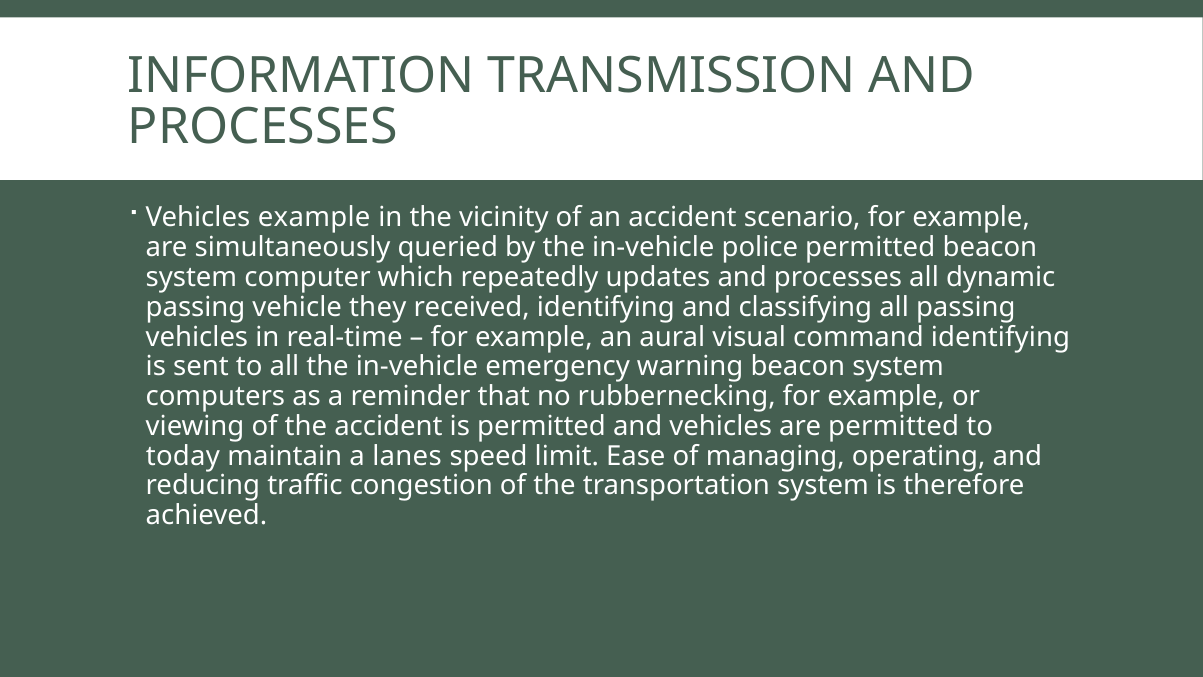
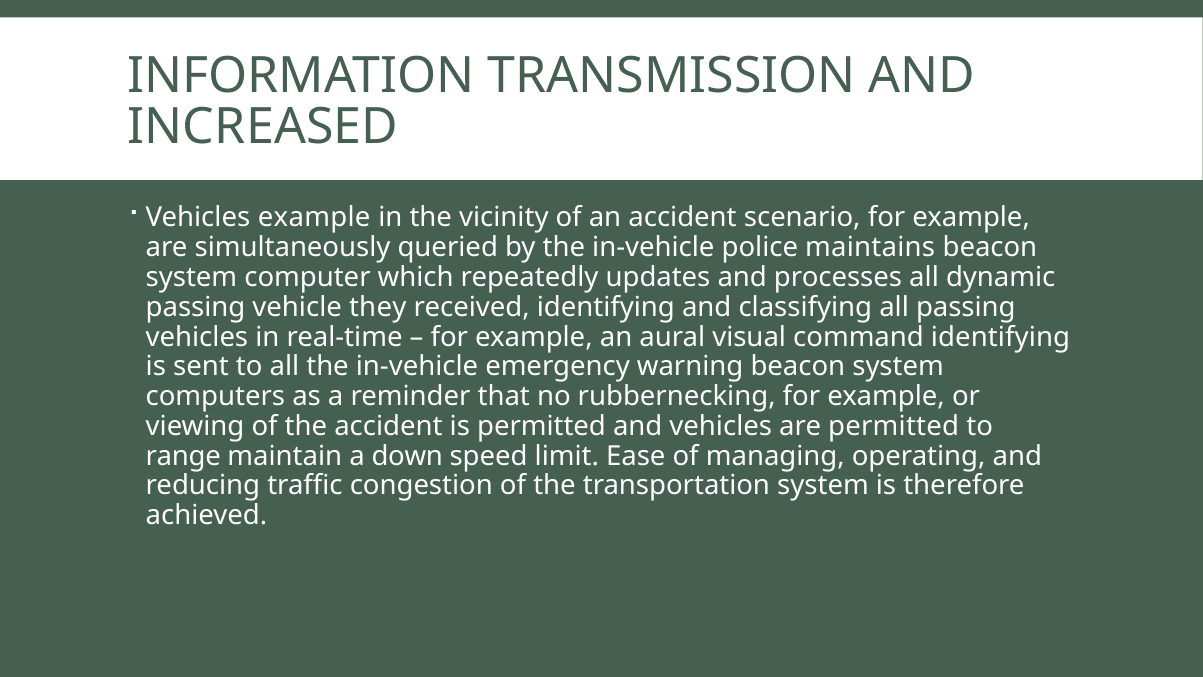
PROCESSES at (263, 127): PROCESSES -> INCREASED
police permitted: permitted -> maintains
today: today -> range
lanes: lanes -> down
